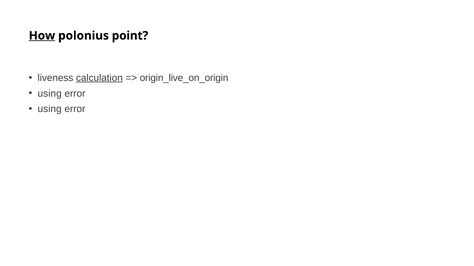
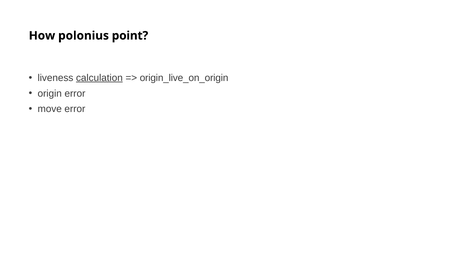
How underline: present -> none
using at (50, 94): using -> origin
using at (50, 109): using -> move
